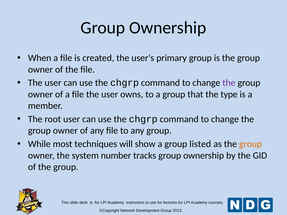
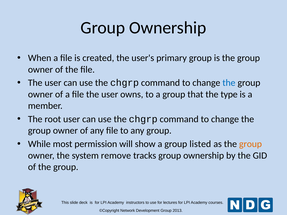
the at (229, 83) colour: purple -> blue
techniques: techniques -> permission
number: number -> remove
